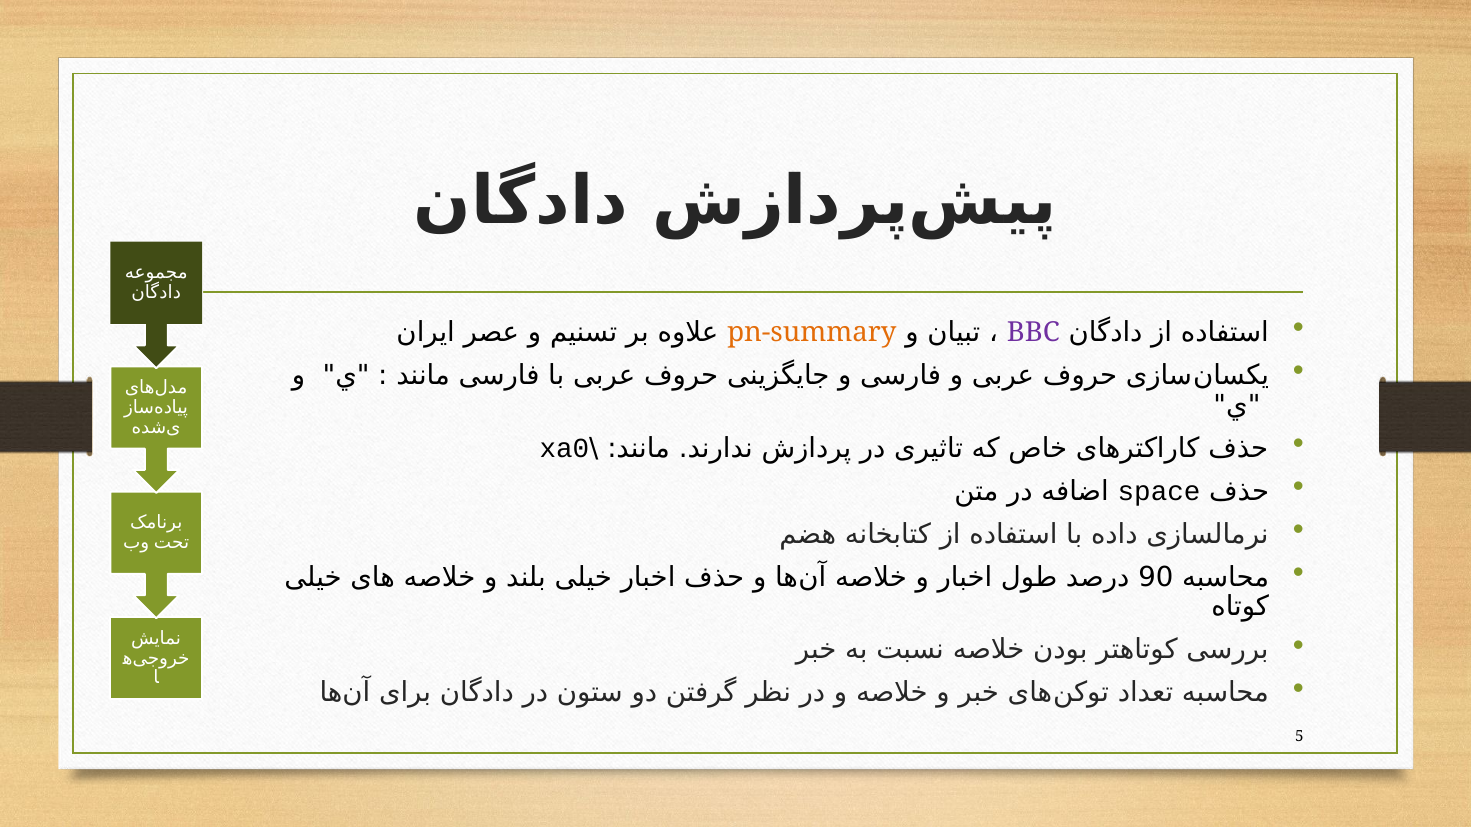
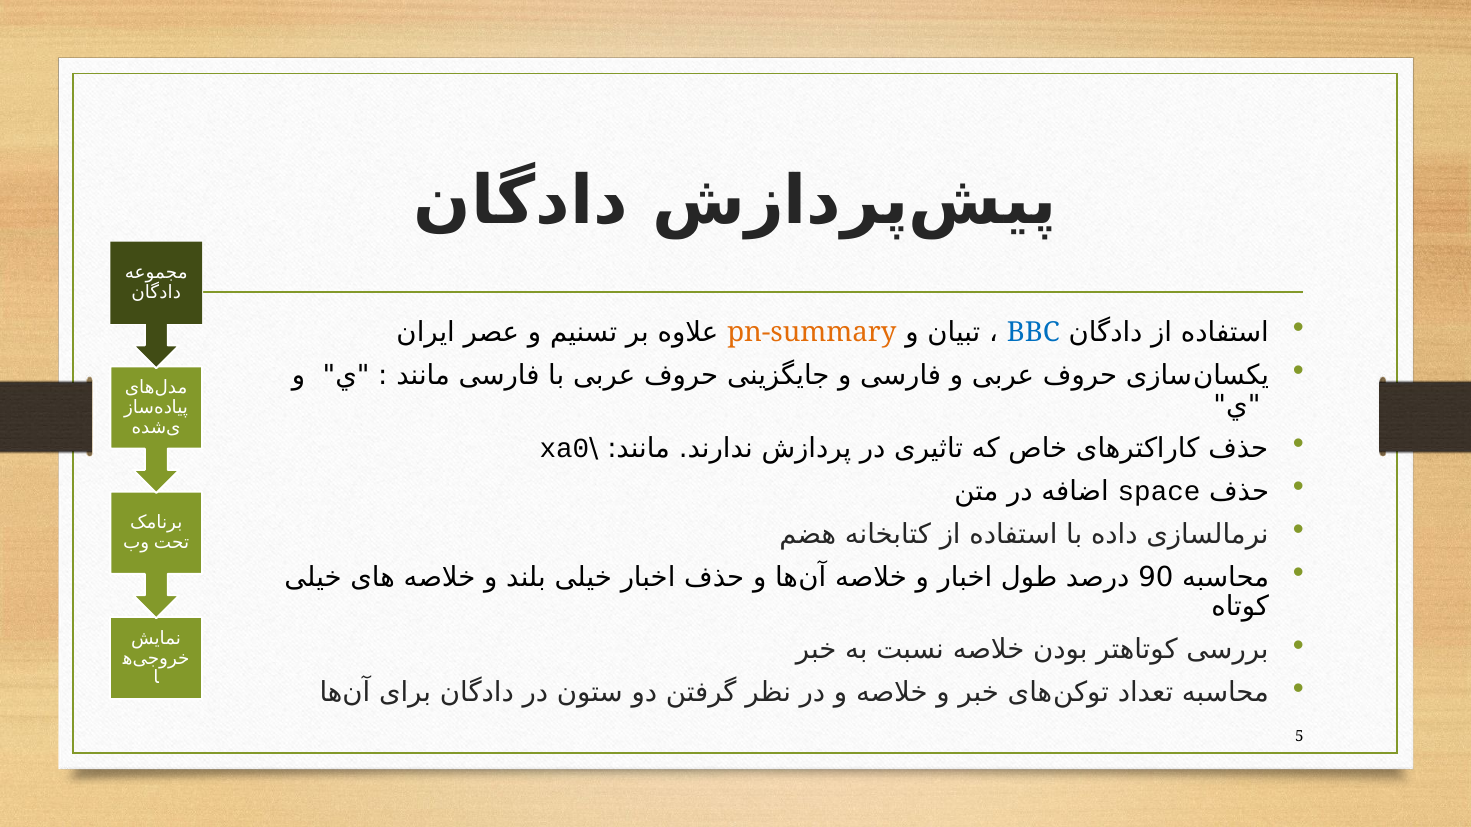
BBC colour: purple -> blue
